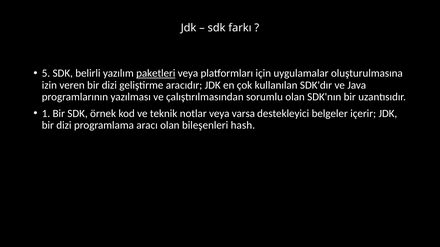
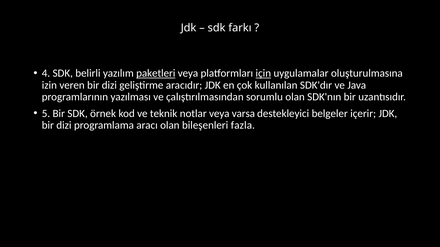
5: 5 -> 4
için underline: none -> present
1: 1 -> 5
hash: hash -> fazla
